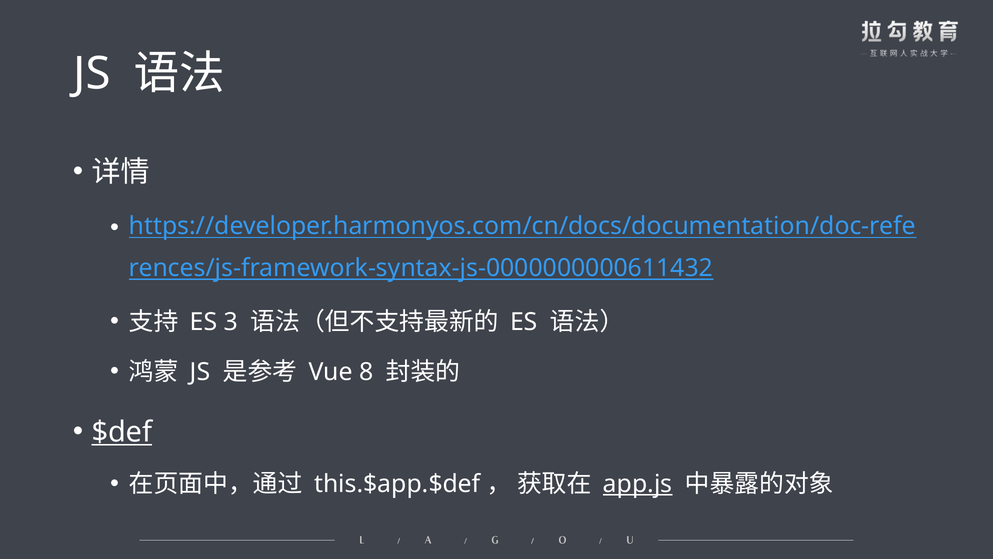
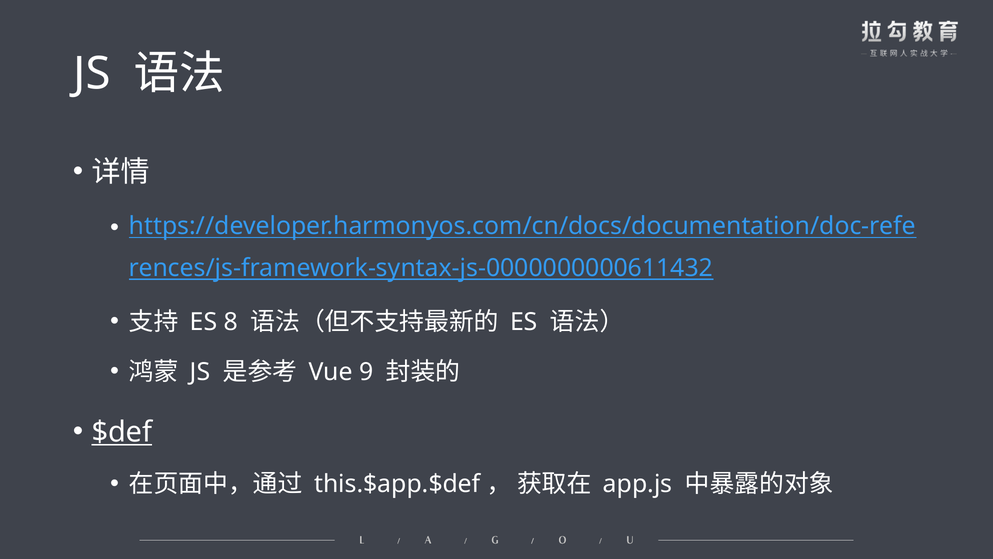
3: 3 -> 8
8: 8 -> 9
app.js underline: present -> none
